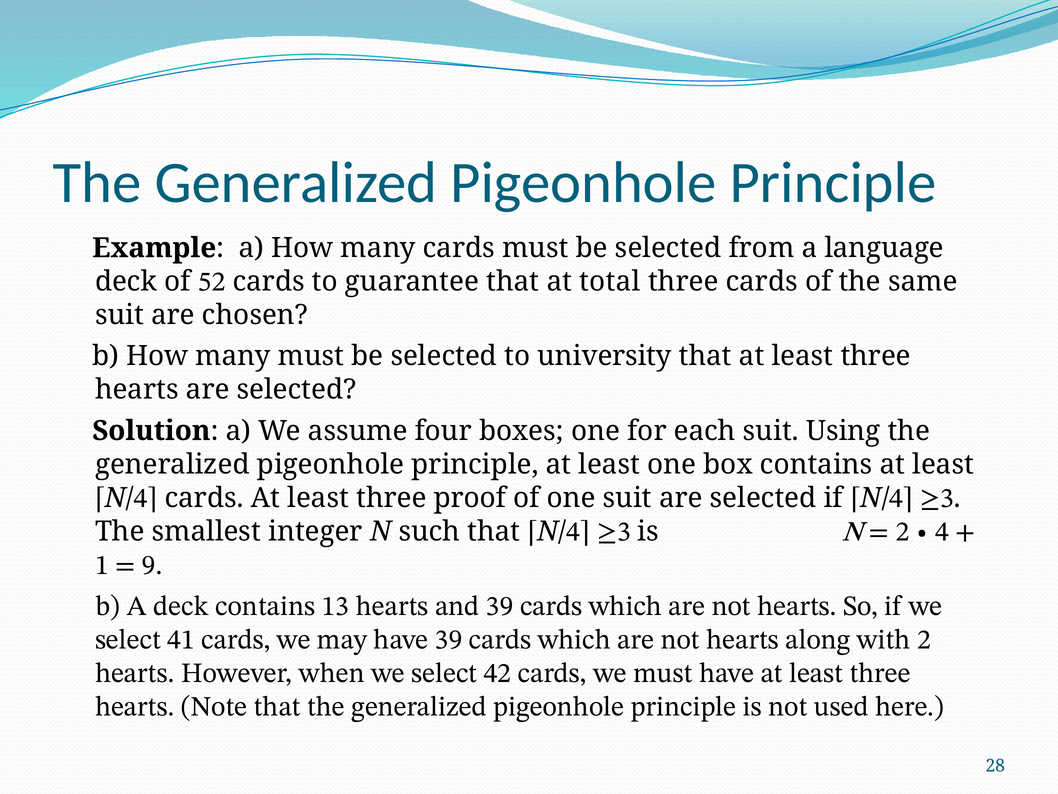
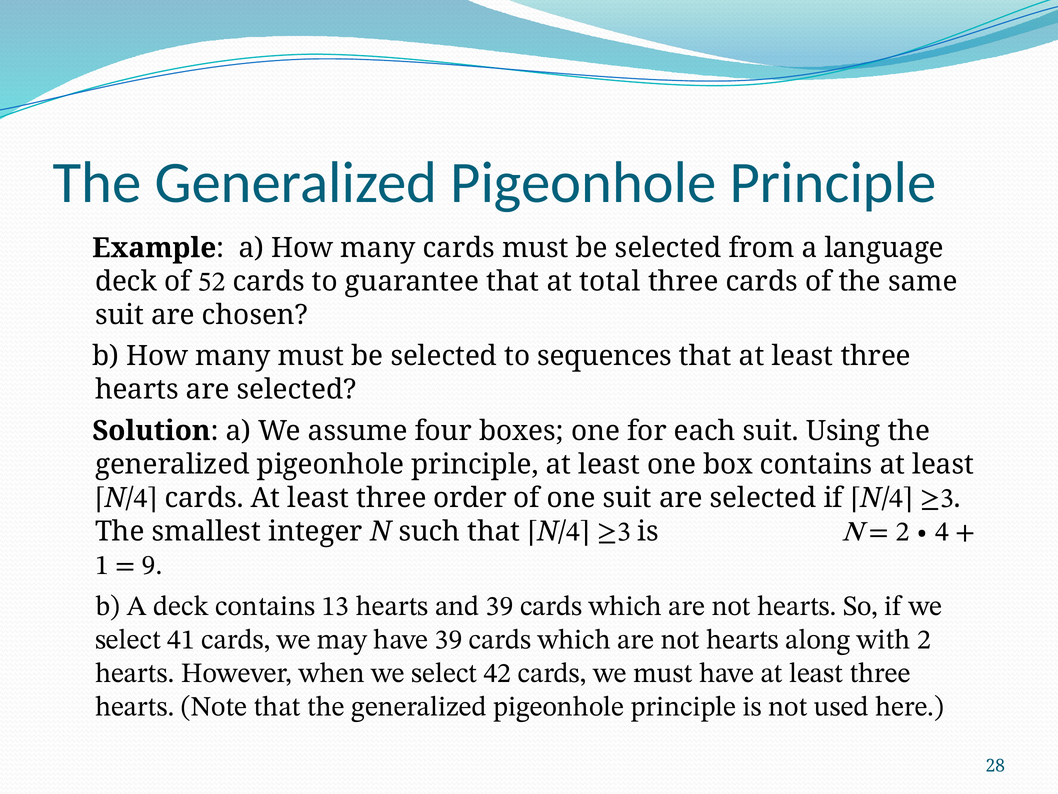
university: university -> sequences
proof: proof -> order
